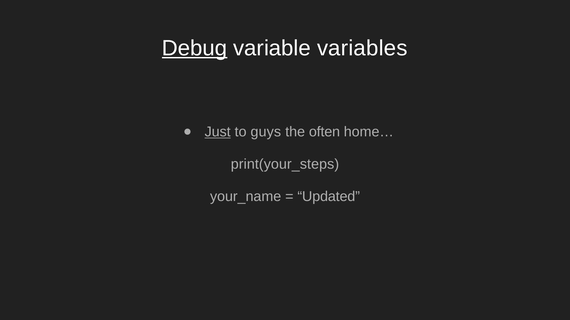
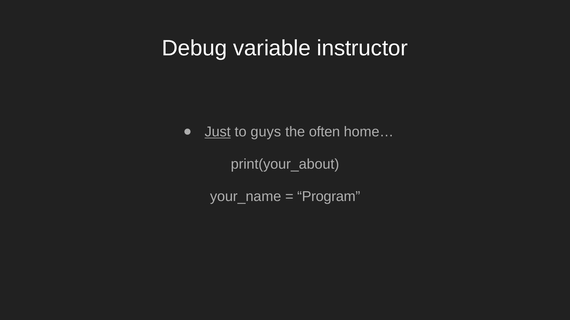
Debug underline: present -> none
variables: variables -> instructor
print(your_steps: print(your_steps -> print(your_about
Updated: Updated -> Program
